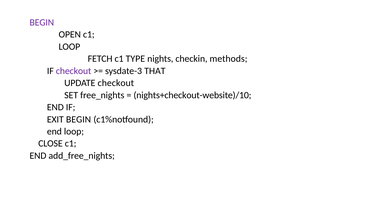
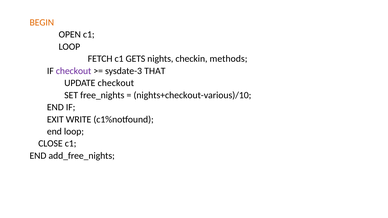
BEGIN at (42, 22) colour: purple -> orange
TYPE: TYPE -> GETS
nights+checkout-website)/10: nights+checkout-website)/10 -> nights+checkout-various)/10
EXIT BEGIN: BEGIN -> WRITE
